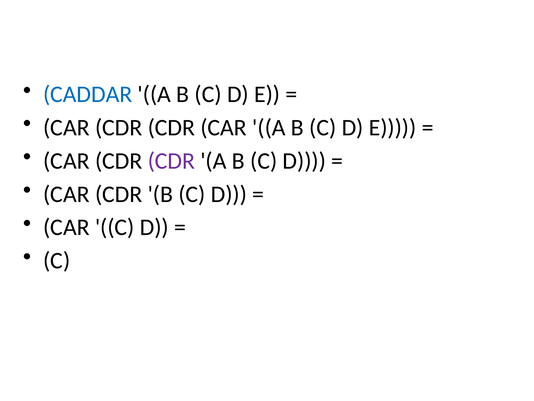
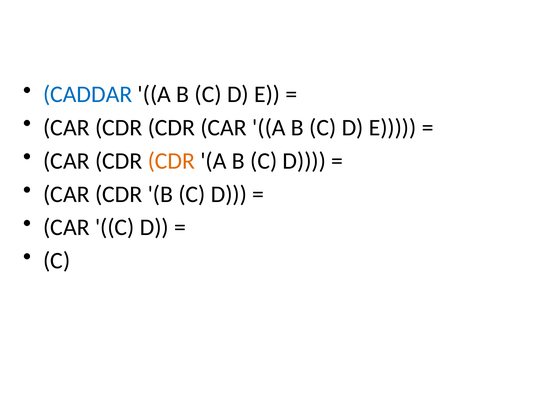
CDR at (171, 161) colour: purple -> orange
